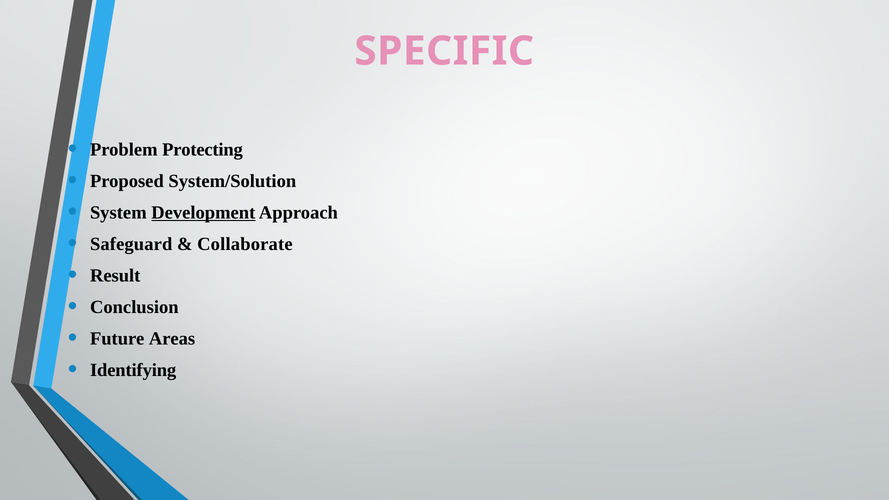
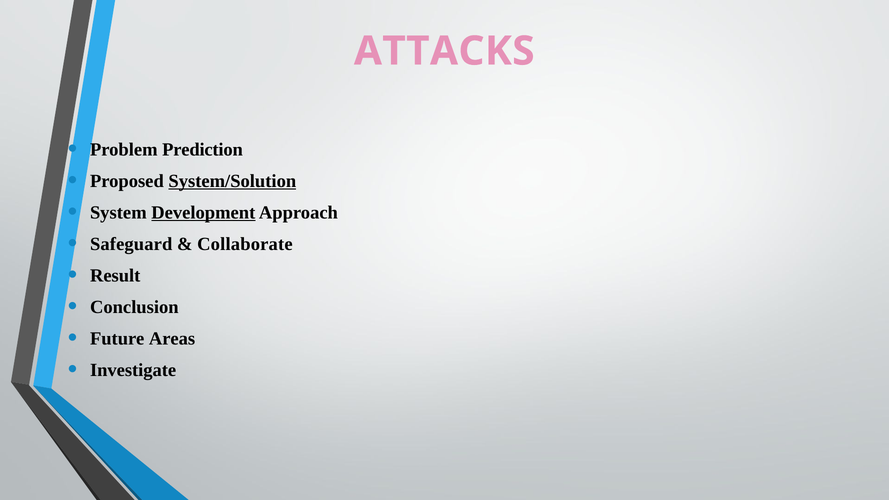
SPECIFIC: SPECIFIC -> ATTACKS
Protecting: Protecting -> Prediction
System/Solution underline: none -> present
Identifying: Identifying -> Investigate
